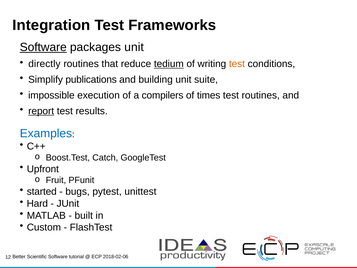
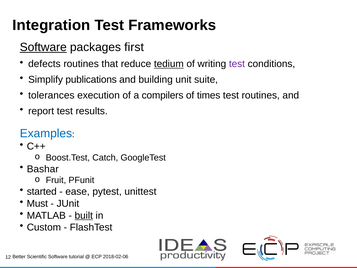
packages unit: unit -> first
directly: directly -> defects
test at (237, 64) colour: orange -> purple
impossible: impossible -> tolerances
report underline: present -> none
Upfront: Upfront -> Bashar
bugs: bugs -> ease
Hard: Hard -> Must
built underline: none -> present
